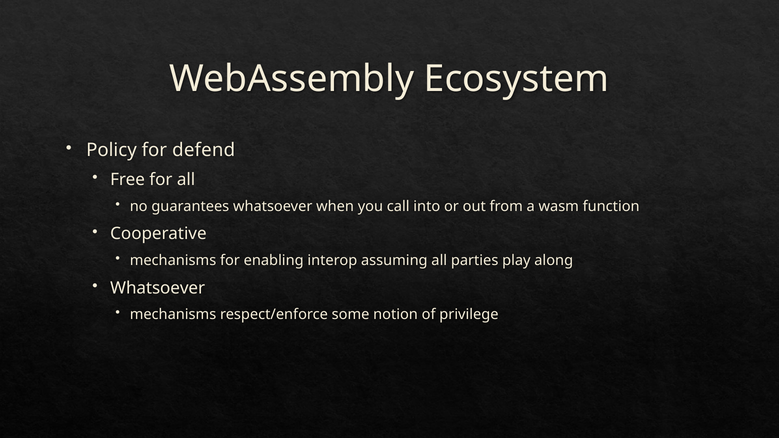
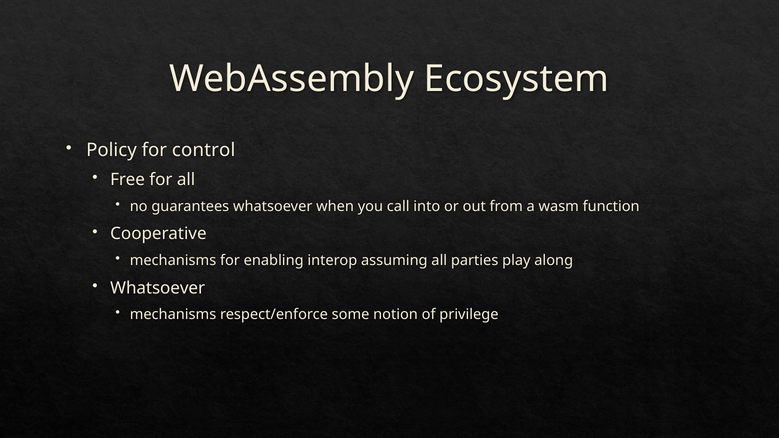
defend: defend -> control
